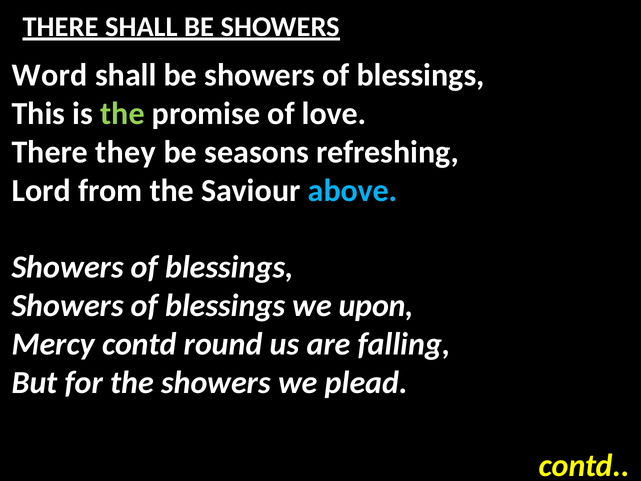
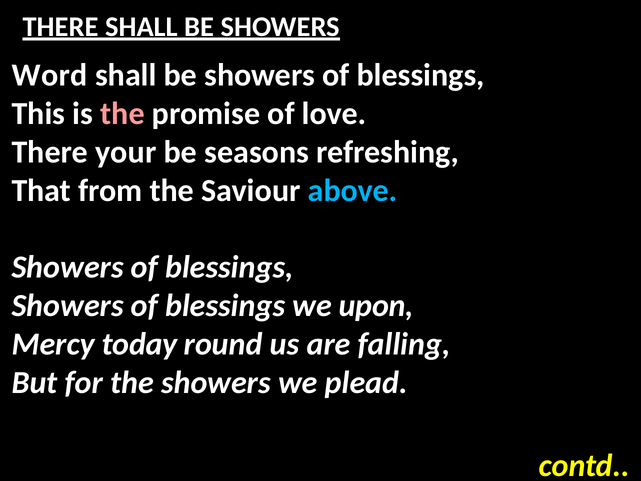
the at (122, 113) colour: light green -> pink
they: they -> your
Lord: Lord -> That
Mercy contd: contd -> today
